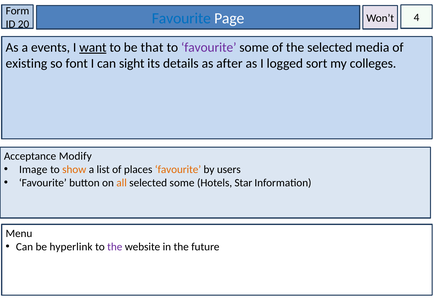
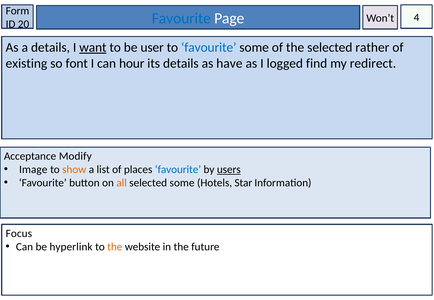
a events: events -> details
that: that -> user
favourite at (209, 48) colour: purple -> blue
media: media -> rather
sight: sight -> hour
after: after -> have
sort: sort -> find
colleges: colleges -> redirect
favourite at (178, 170) colour: orange -> blue
users underline: none -> present
Menu: Menu -> Focus
the at (115, 247) colour: purple -> orange
